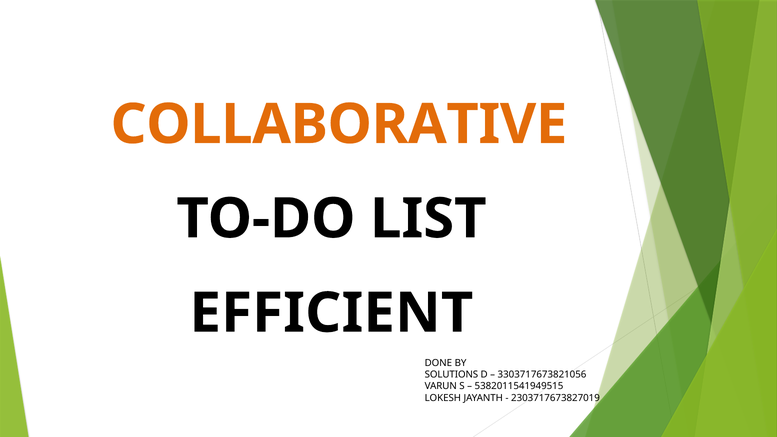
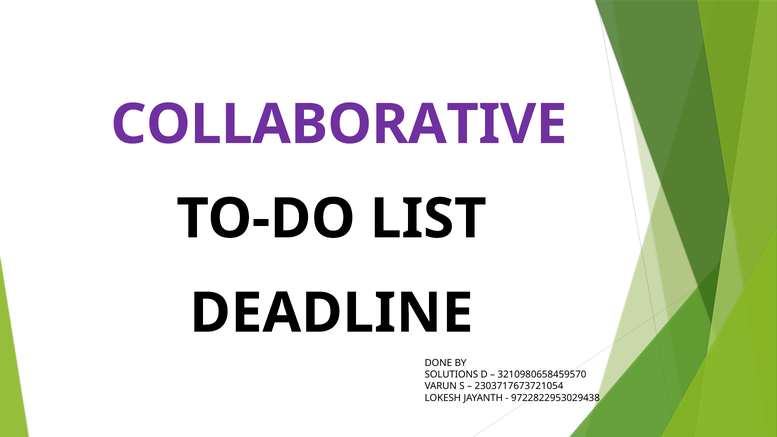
COLLABORATIVE colour: orange -> purple
EFFICIENT: EFFICIENT -> DEADLINE
3303717673821056: 3303717673821056 -> 3210980658459570
5382011541949515: 5382011541949515 -> 2303717673721054
2303717673827019: 2303717673827019 -> 9722822953029438
